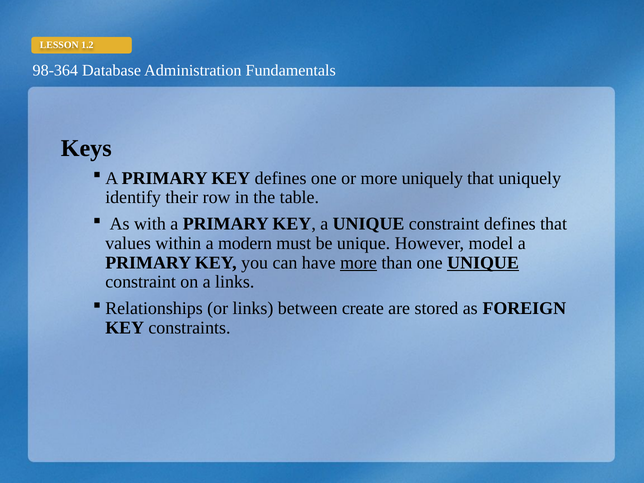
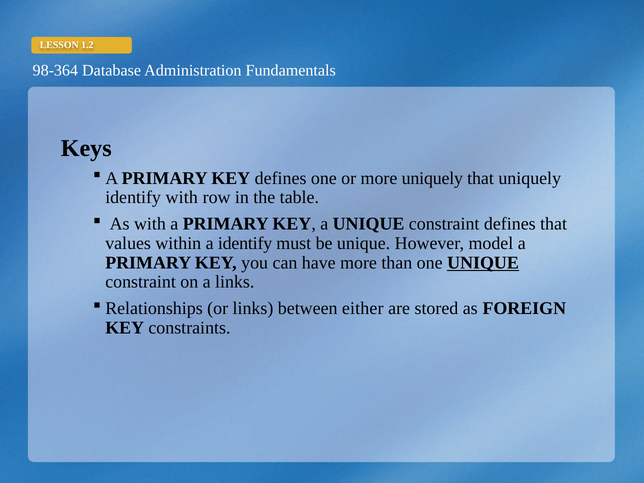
identify their: their -> with
a modern: modern -> identify
more at (359, 263) underline: present -> none
create: create -> either
